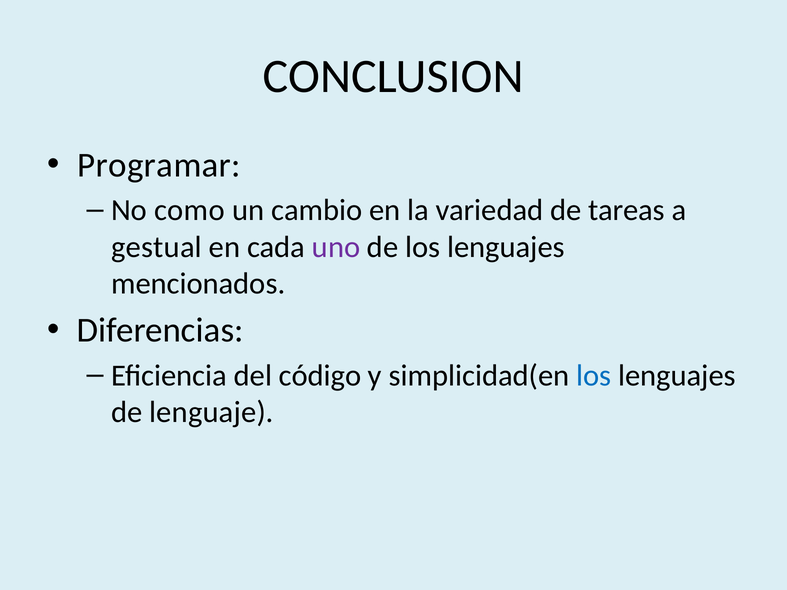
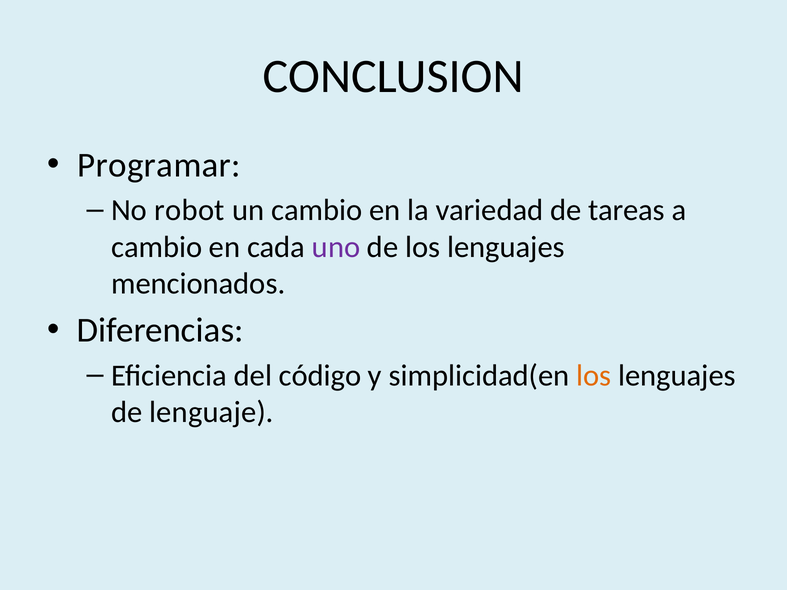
como: como -> robot
gestual at (157, 247): gestual -> cambio
los at (594, 376) colour: blue -> orange
